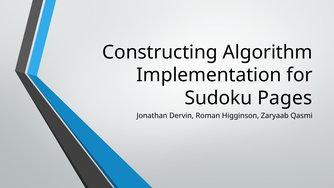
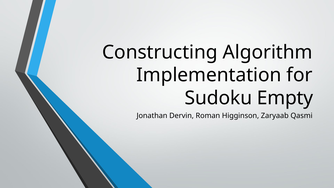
Pages: Pages -> Empty
